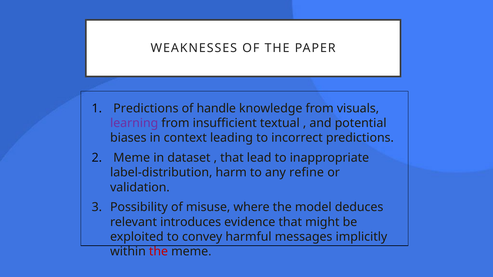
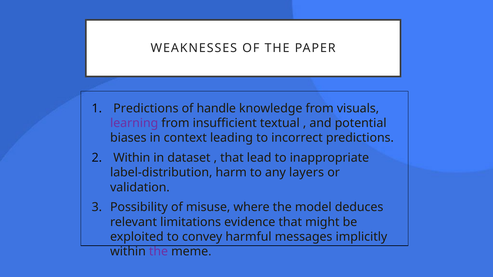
Meme at (132, 158): Meme -> Within
refine: refine -> layers
introduces: introduces -> limitations
the at (158, 252) colour: red -> purple
